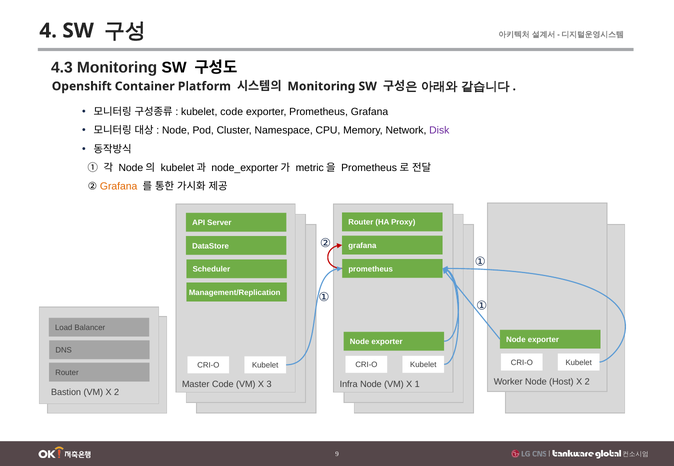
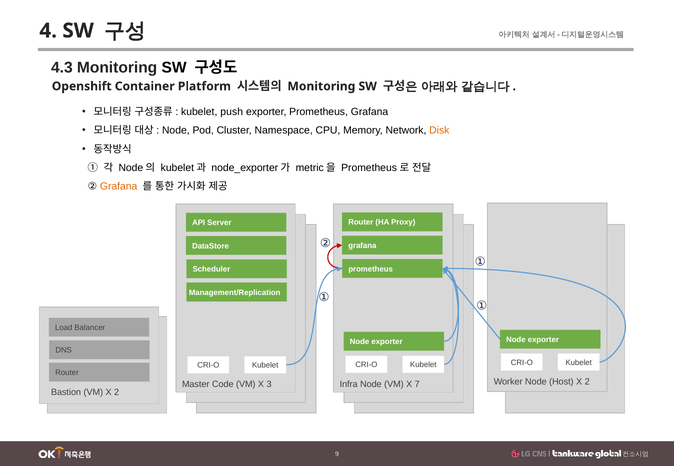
kubelet code: code -> push
Disk colour: purple -> orange
1: 1 -> 7
